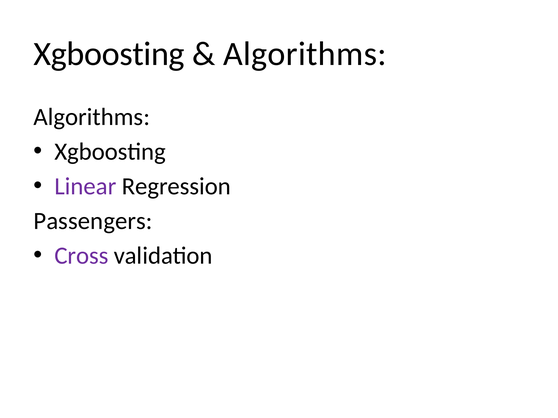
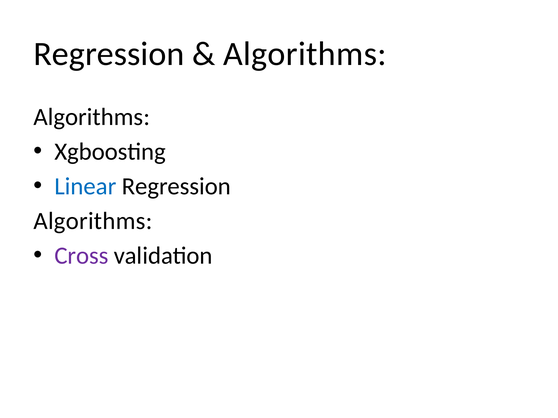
Xgboosting at (109, 54): Xgboosting -> Regression
Linear colour: purple -> blue
Passengers at (93, 221): Passengers -> Algorithms
